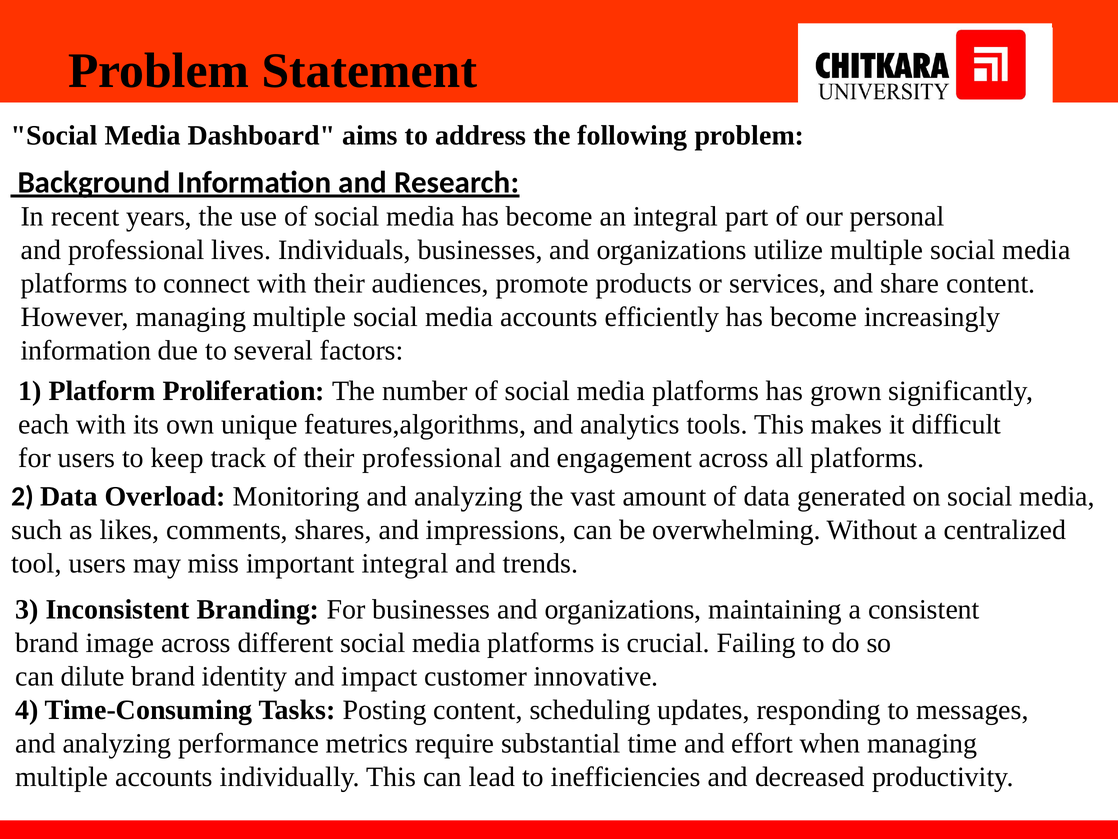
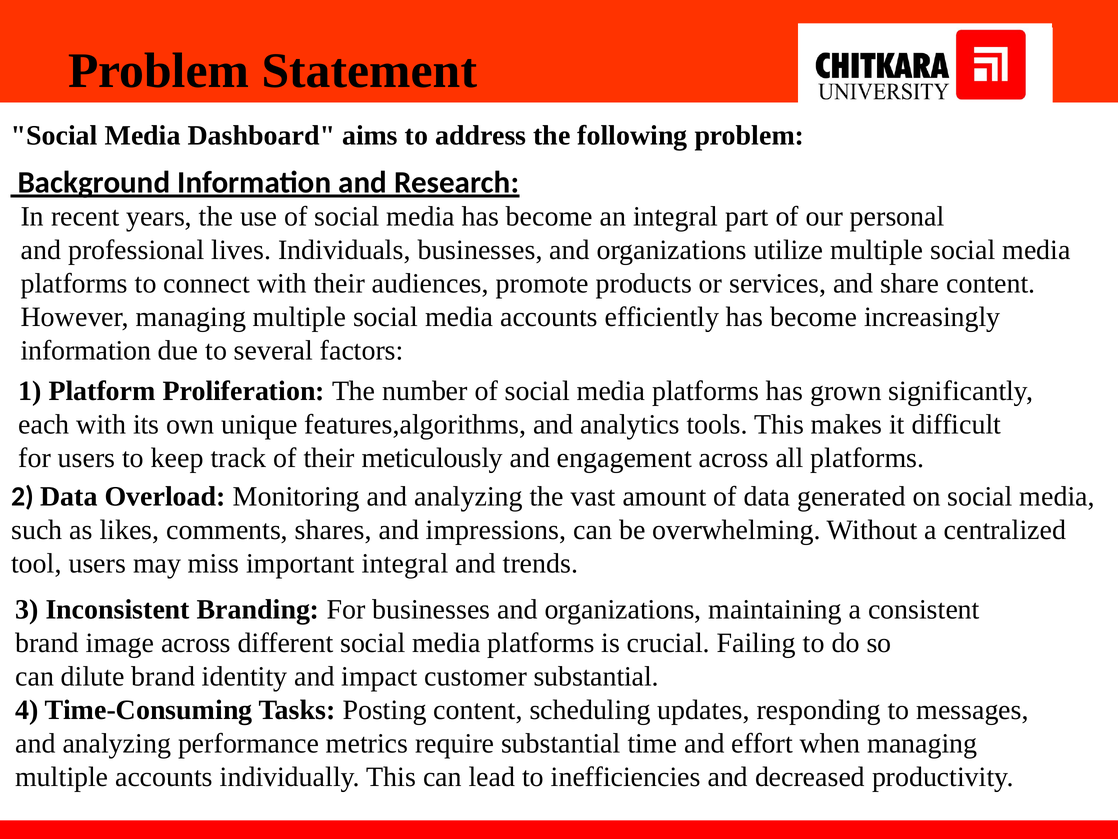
their professional: professional -> meticulously
customer innovative: innovative -> substantial
